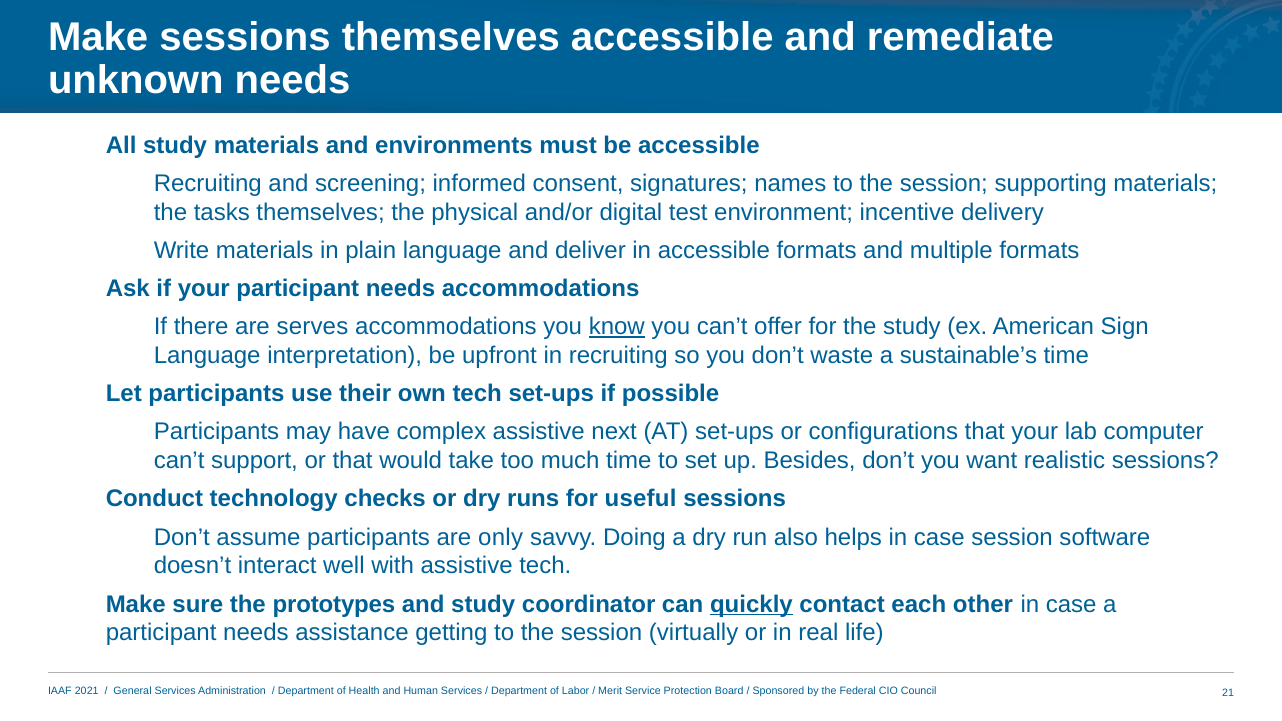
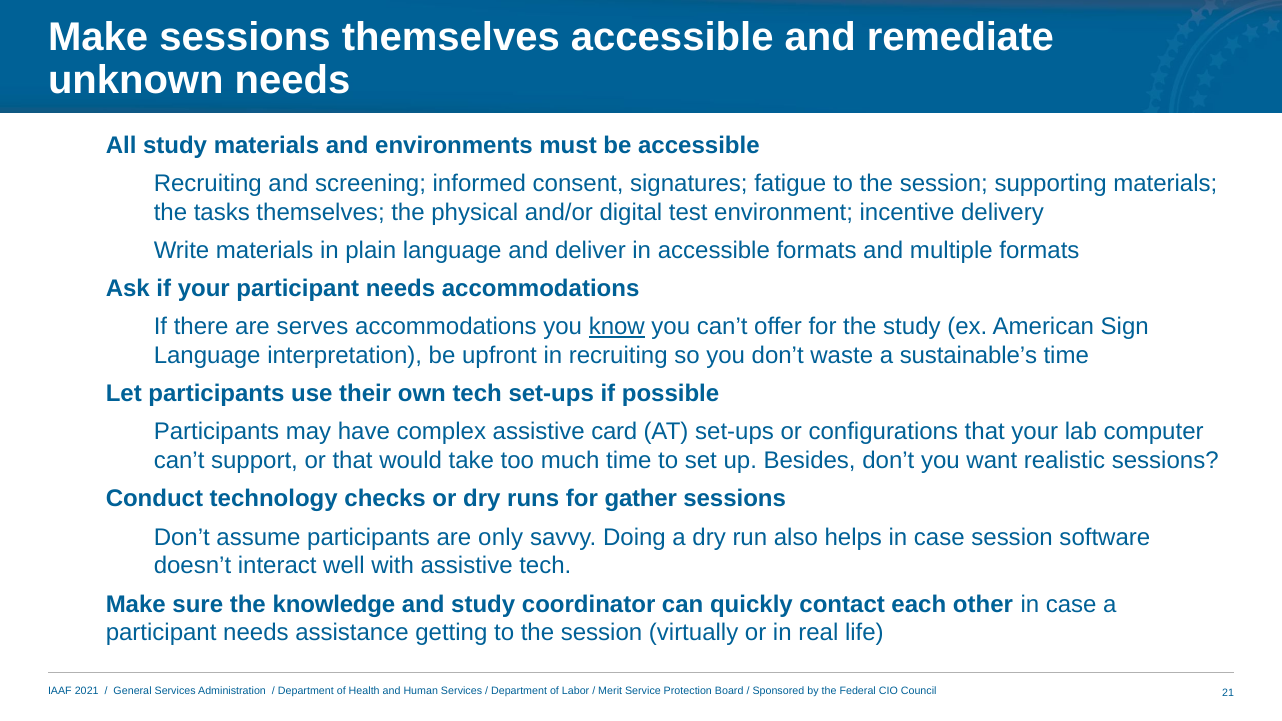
names: names -> fatigue
next: next -> card
useful: useful -> gather
prototypes: prototypes -> knowledge
quickly underline: present -> none
